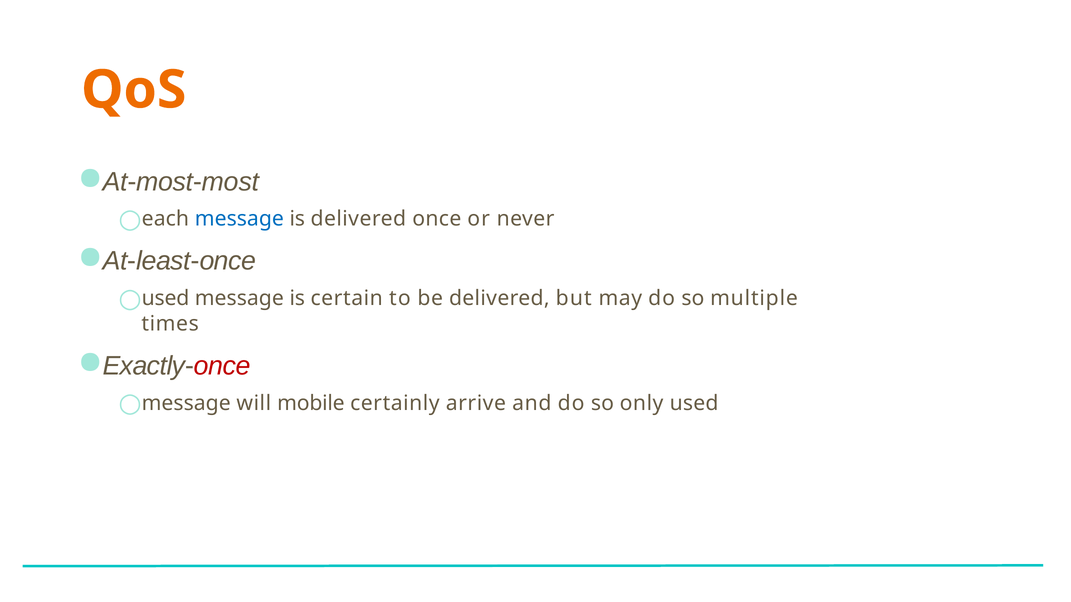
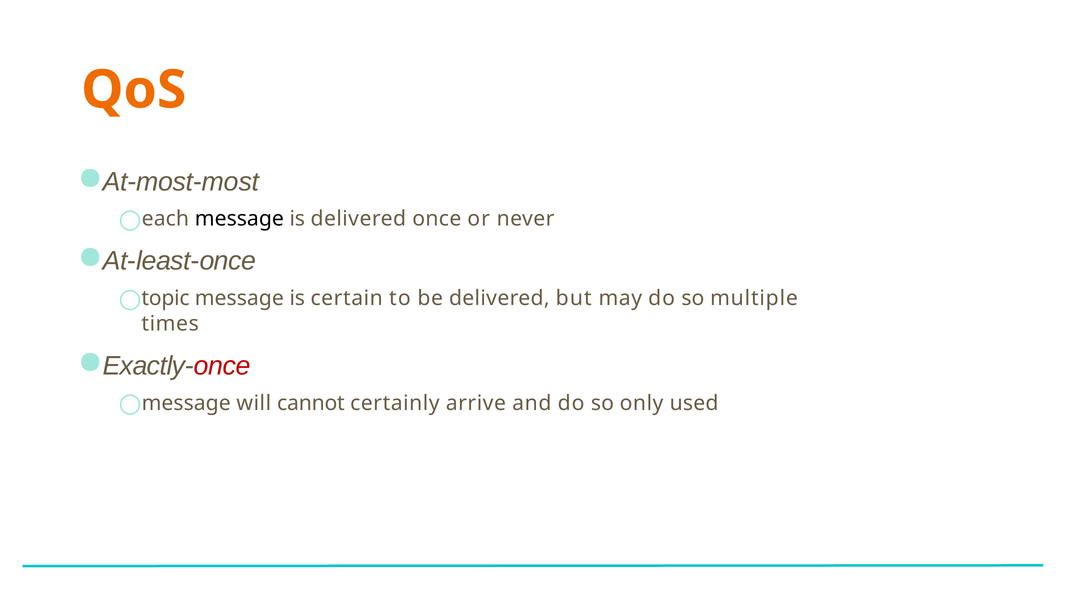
message at (239, 219) colour: blue -> black
used at (166, 299): used -> topic
mobile: mobile -> cannot
